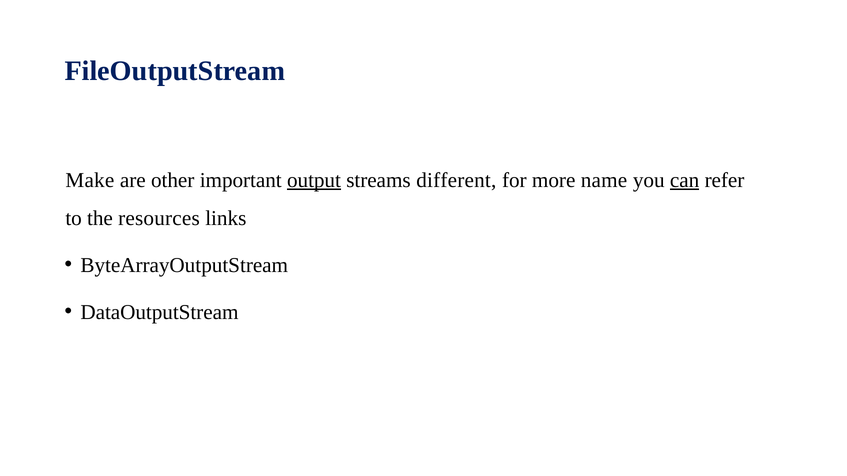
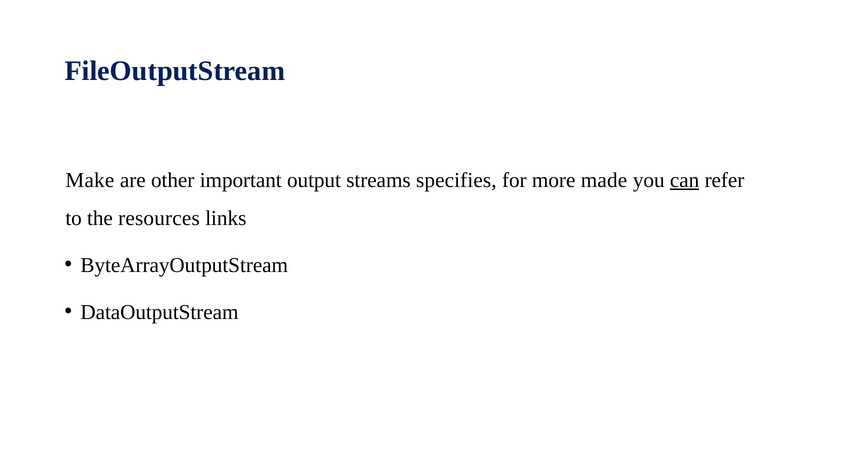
output underline: present -> none
different: different -> specifies
name: name -> made
